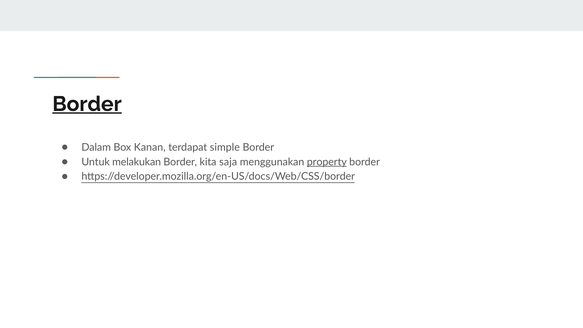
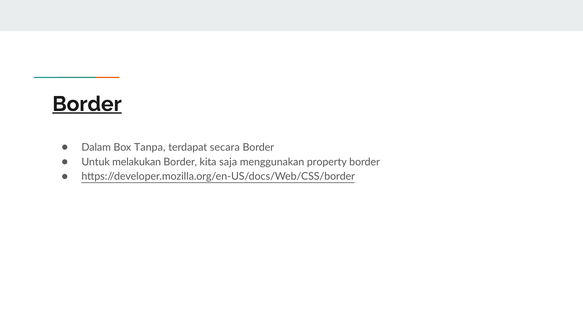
Kanan: Kanan -> Tanpa
simple: simple -> secara
property underline: present -> none
